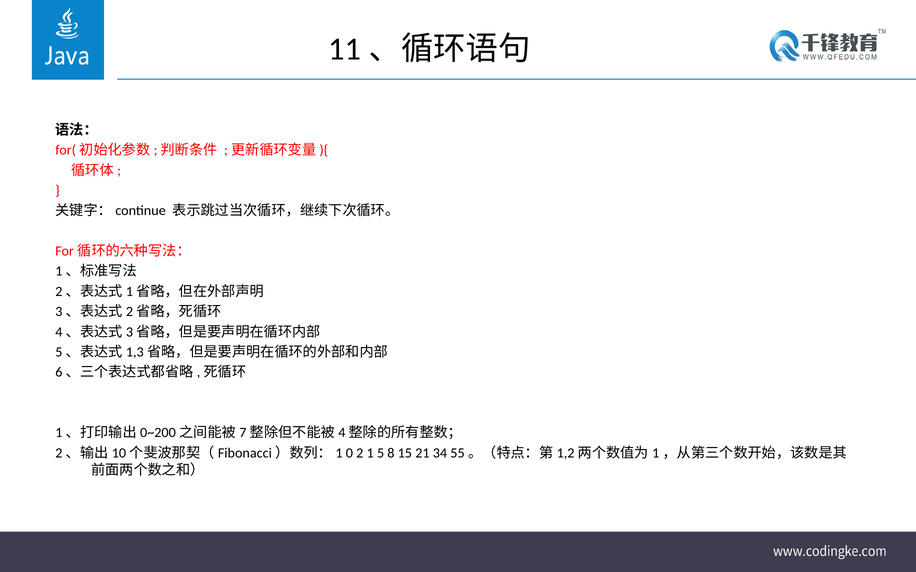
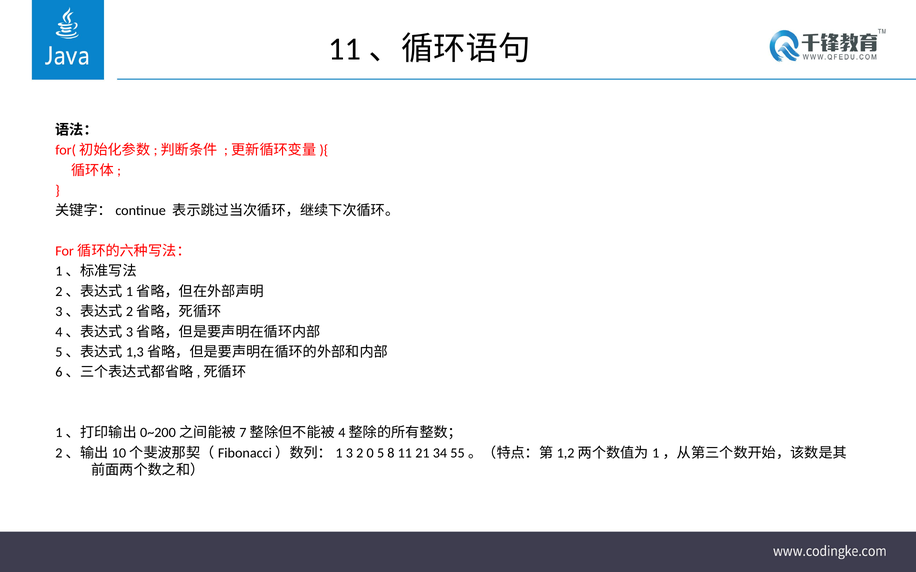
0: 0 -> 3
1: 1 -> 0
15: 15 -> 11
